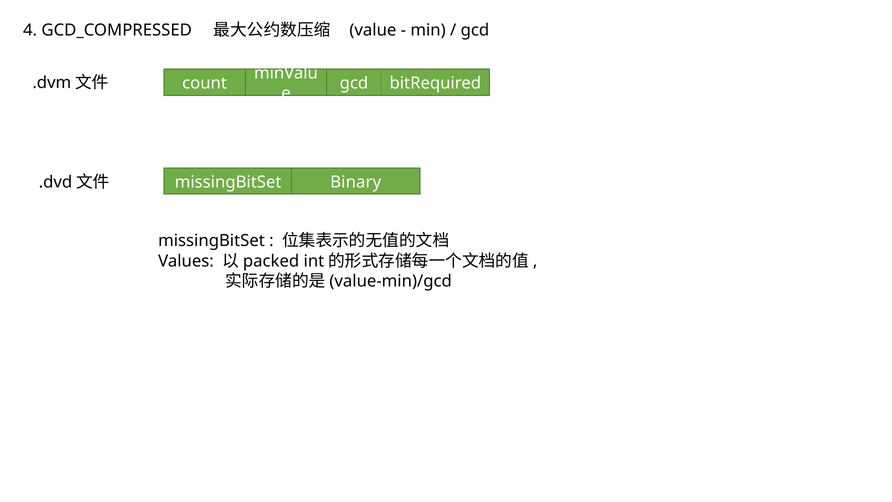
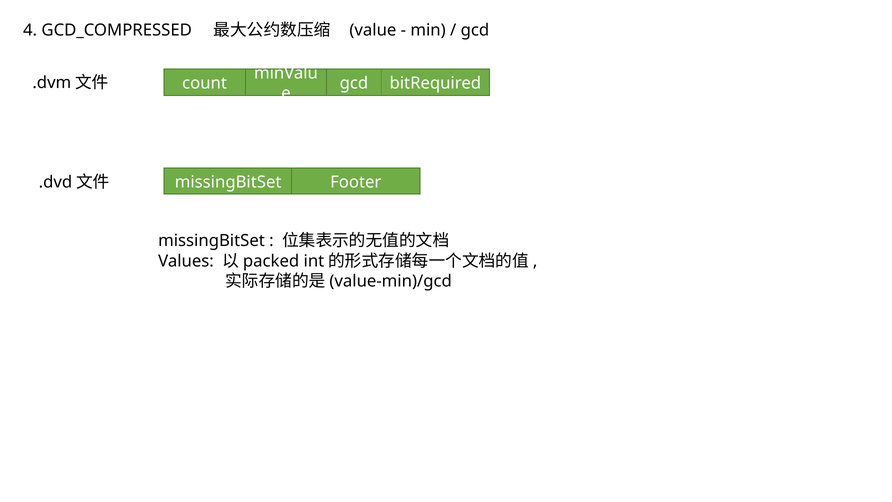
Binary: Binary -> Footer
